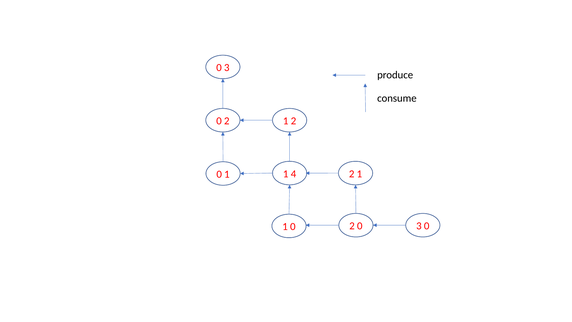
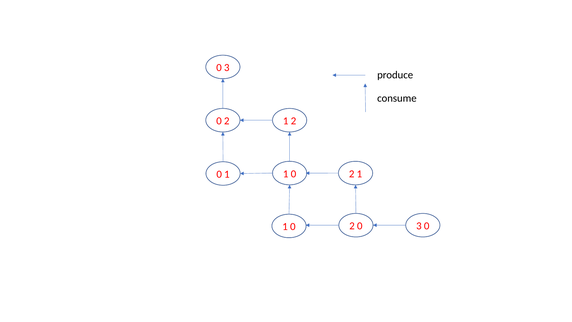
4 at (293, 174): 4 -> 0
